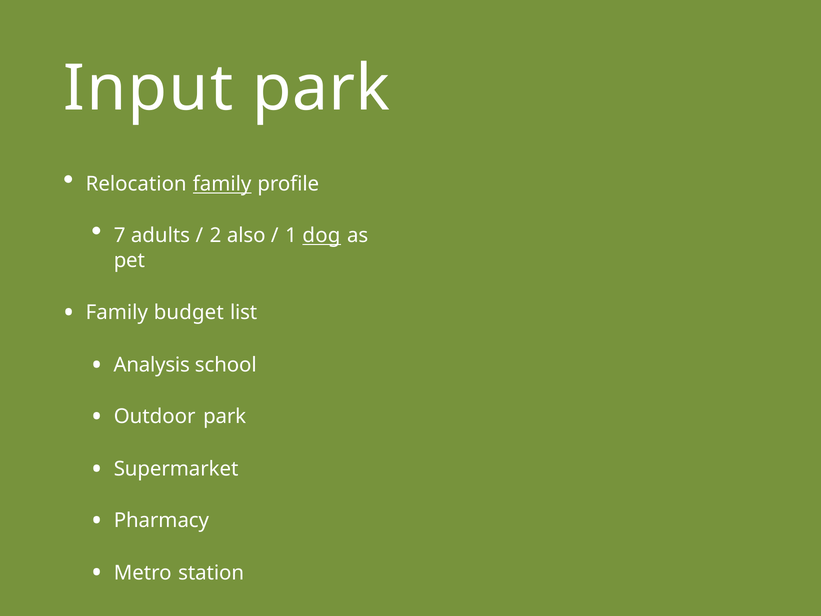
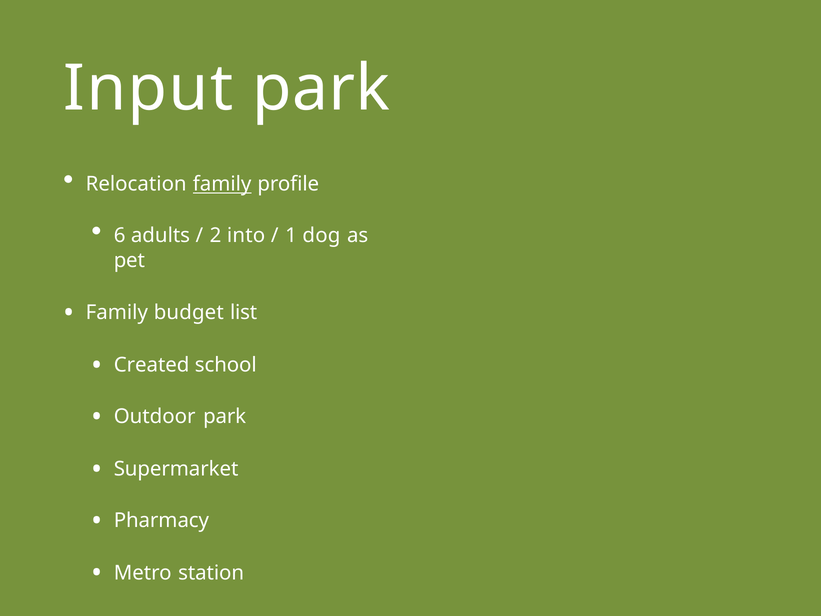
7: 7 -> 6
also: also -> into
dog underline: present -> none
Analysis: Analysis -> Created
